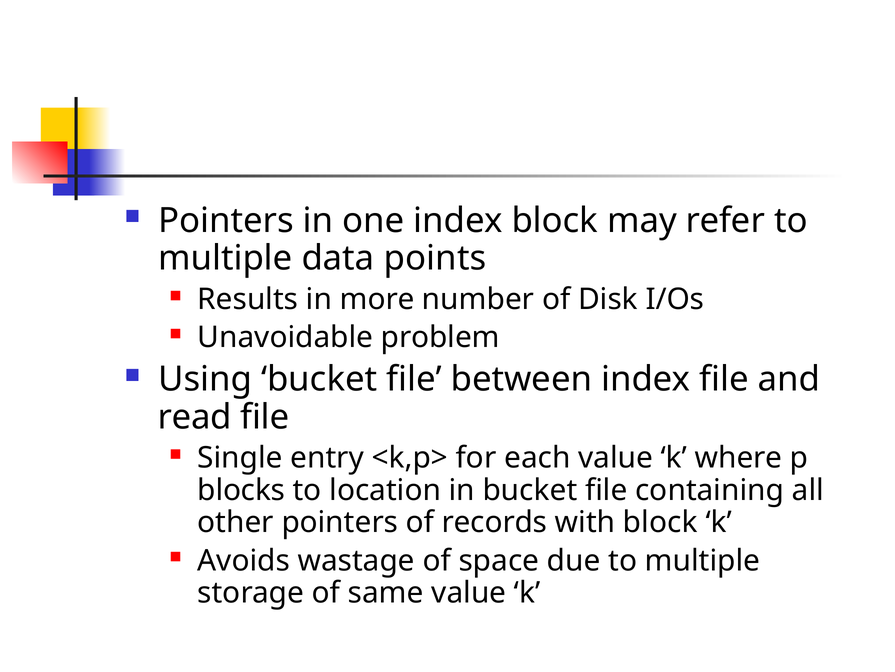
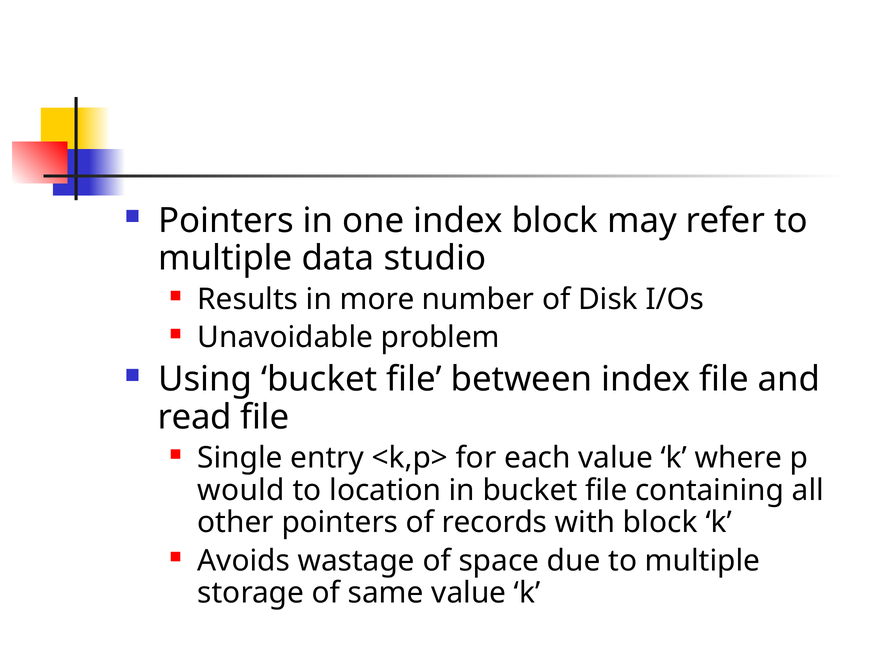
points: points -> studio
blocks: blocks -> would
